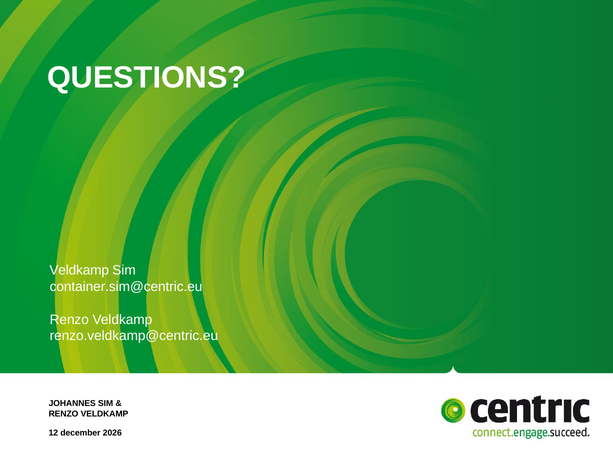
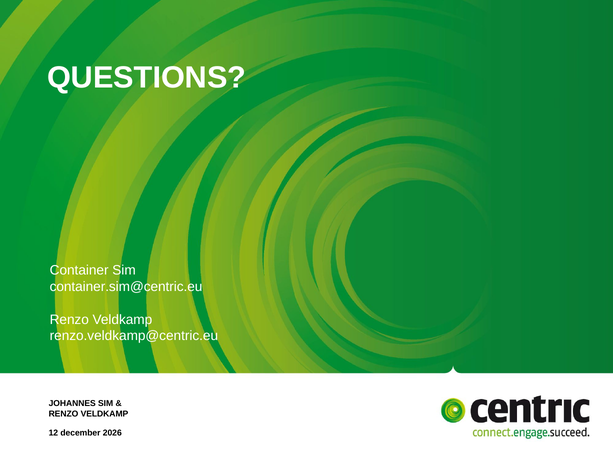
Veldkamp at (79, 270): Veldkamp -> Container
